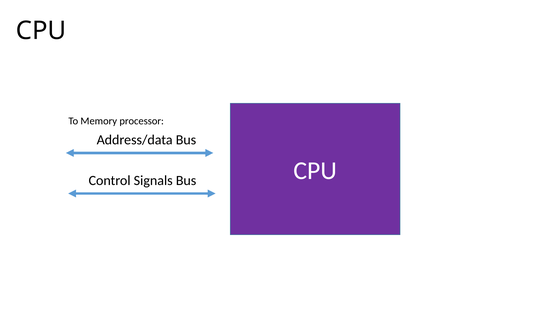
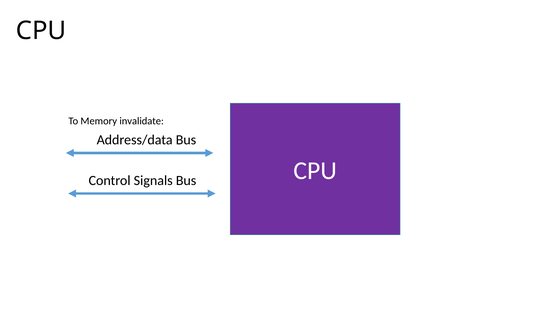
processor: processor -> invalidate
